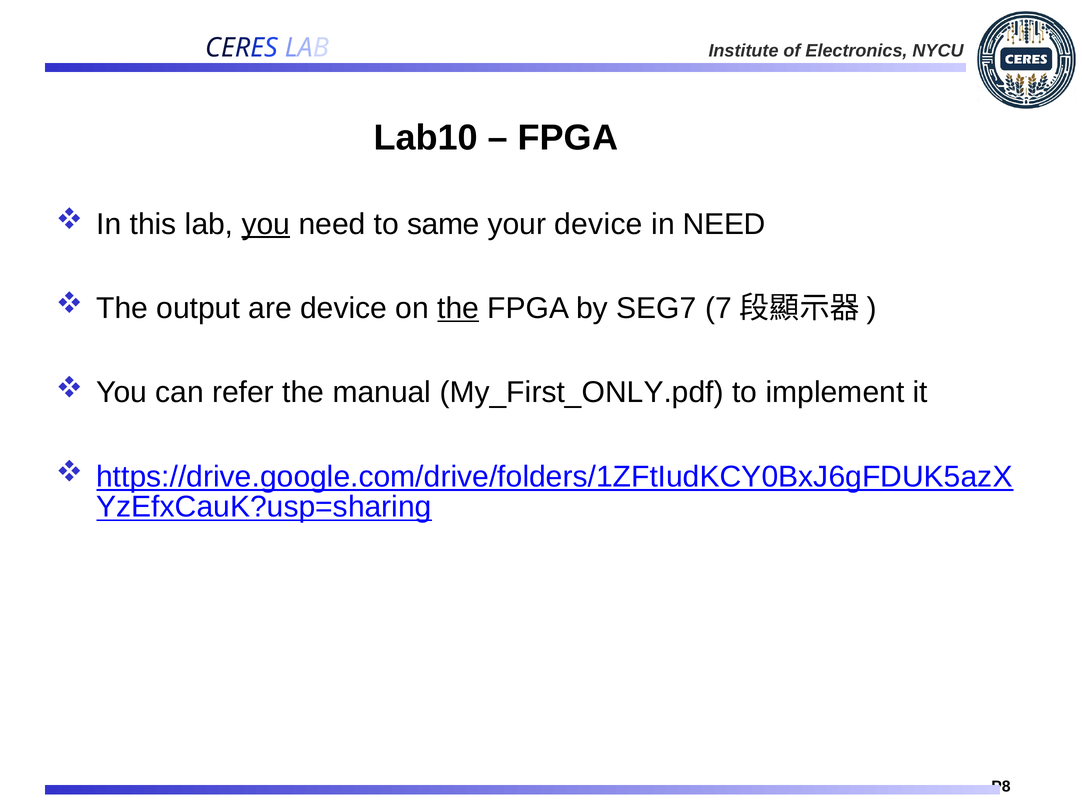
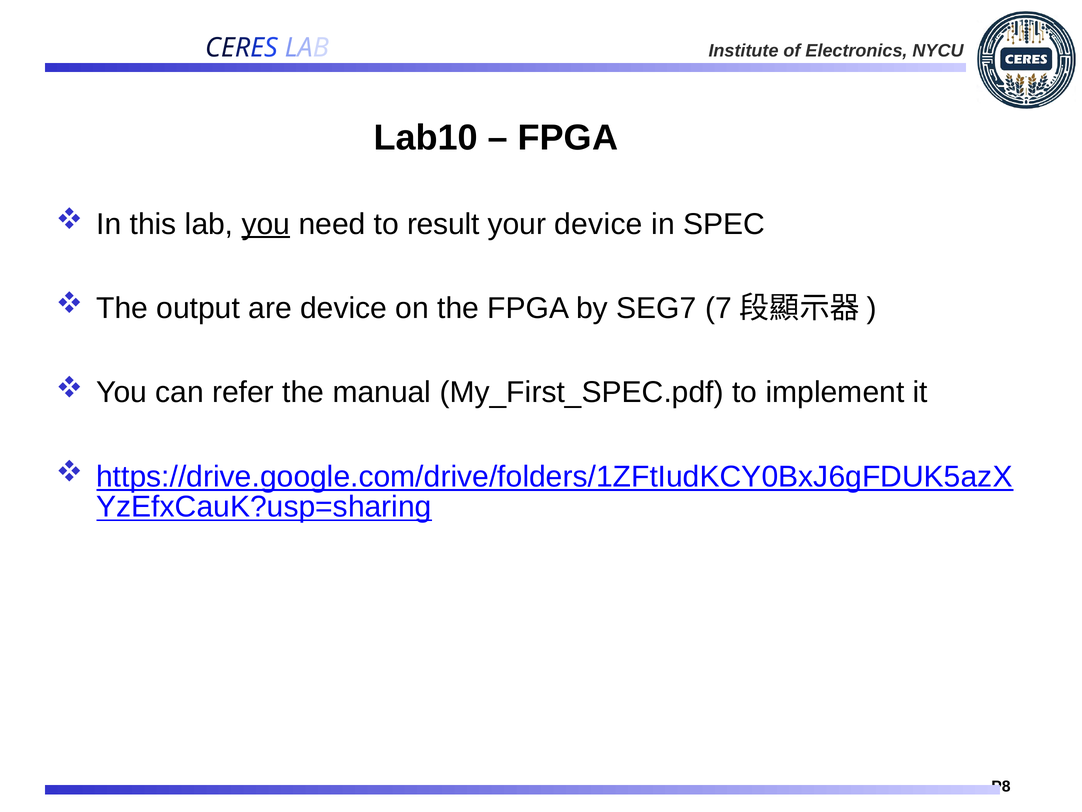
same: same -> result
in NEED: NEED -> SPEC
the at (458, 308) underline: present -> none
My_First_ONLY.pdf: My_First_ONLY.pdf -> My_First_SPEC.pdf
